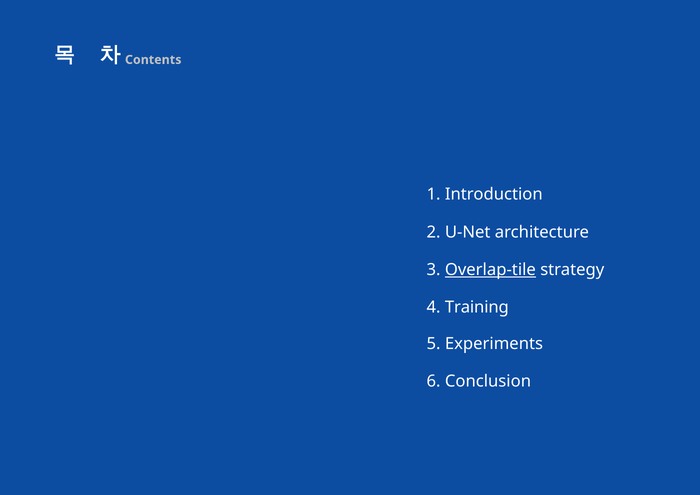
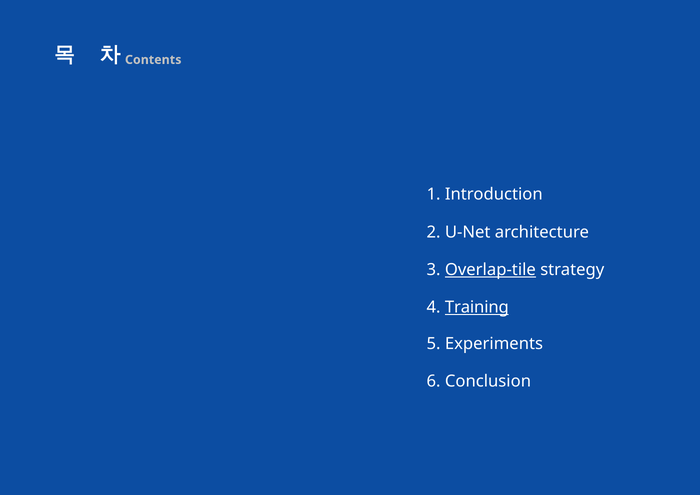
Training underline: none -> present
